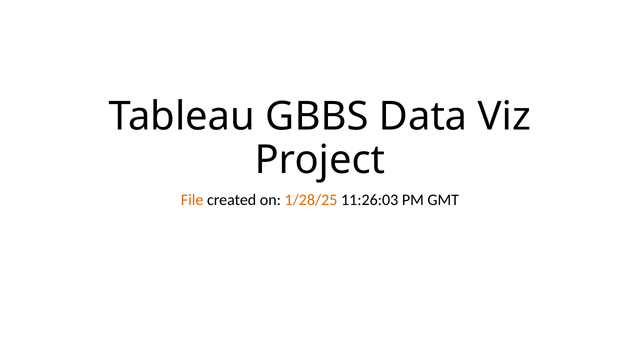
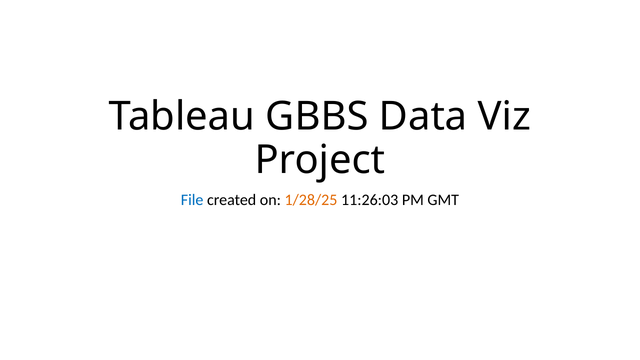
File colour: orange -> blue
